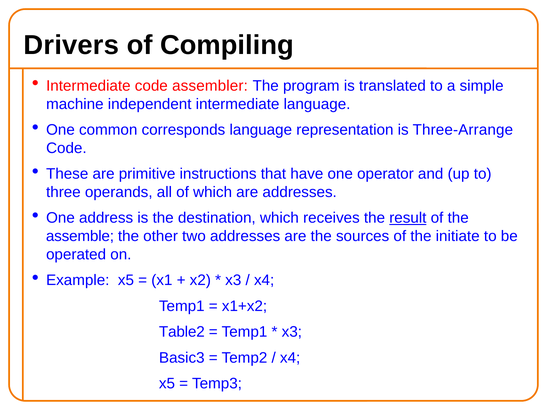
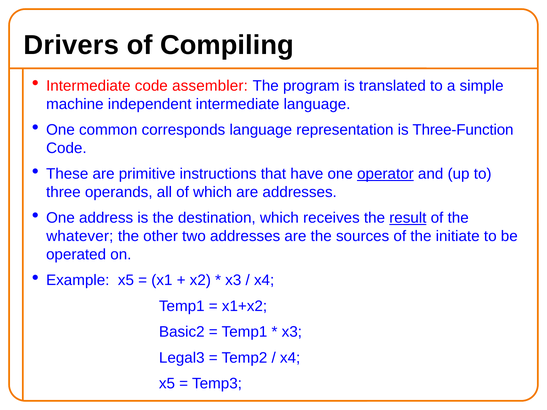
Three-Arrange: Three-Arrange -> Three-Function
operator underline: none -> present
assemble: assemble -> whatever
Table2: Table2 -> Basic2
Basic3: Basic3 -> Legal3
